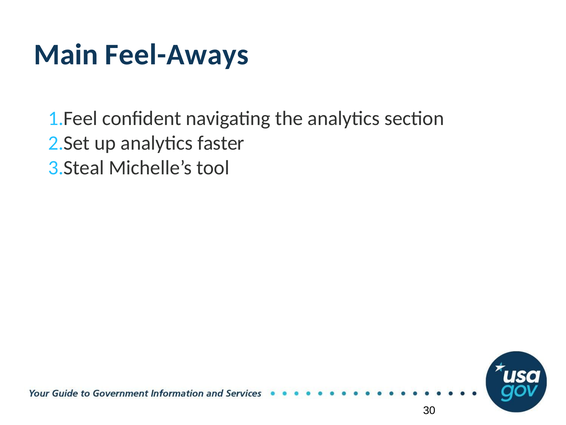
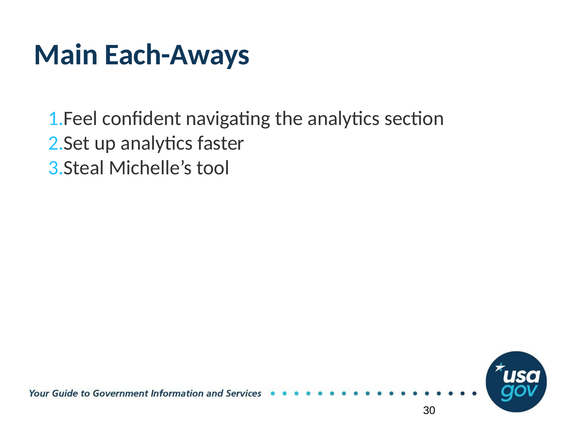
Feel-Aways: Feel-Aways -> Each-Aways
